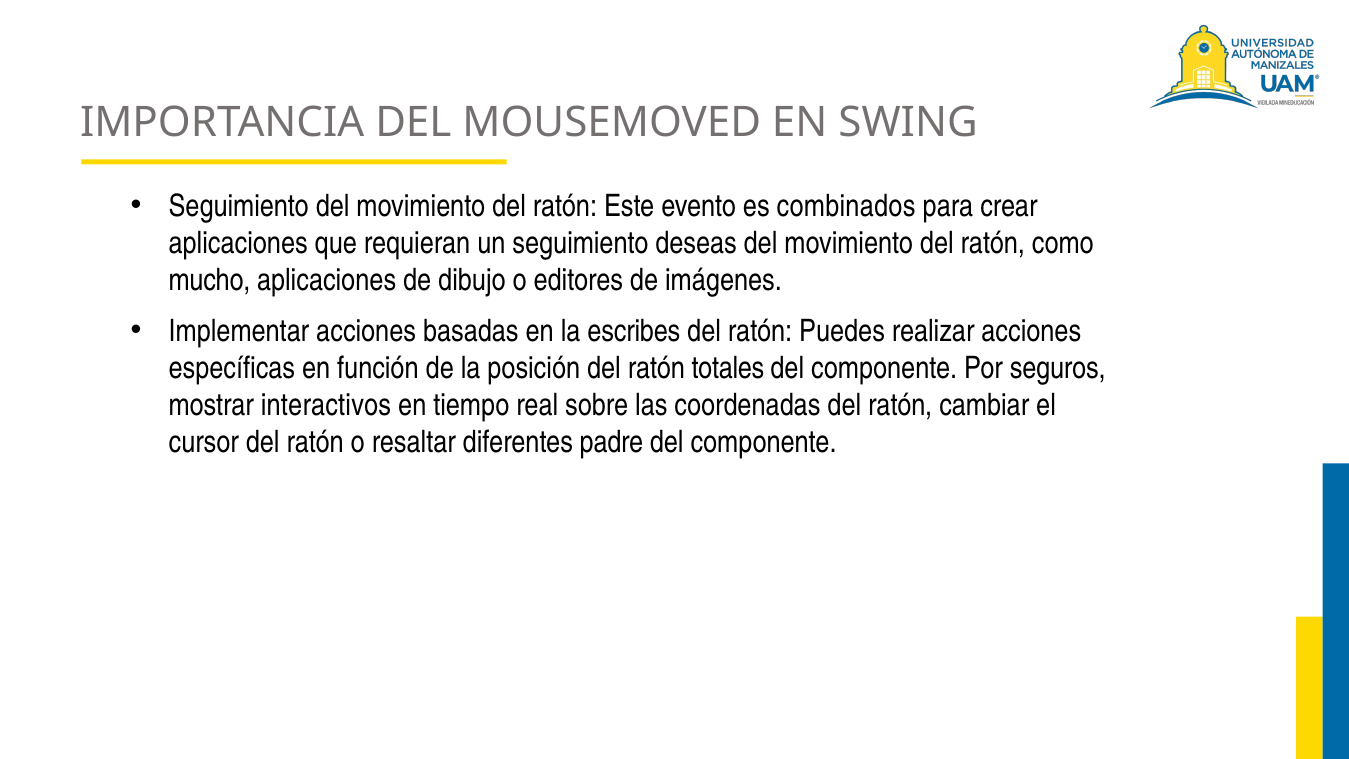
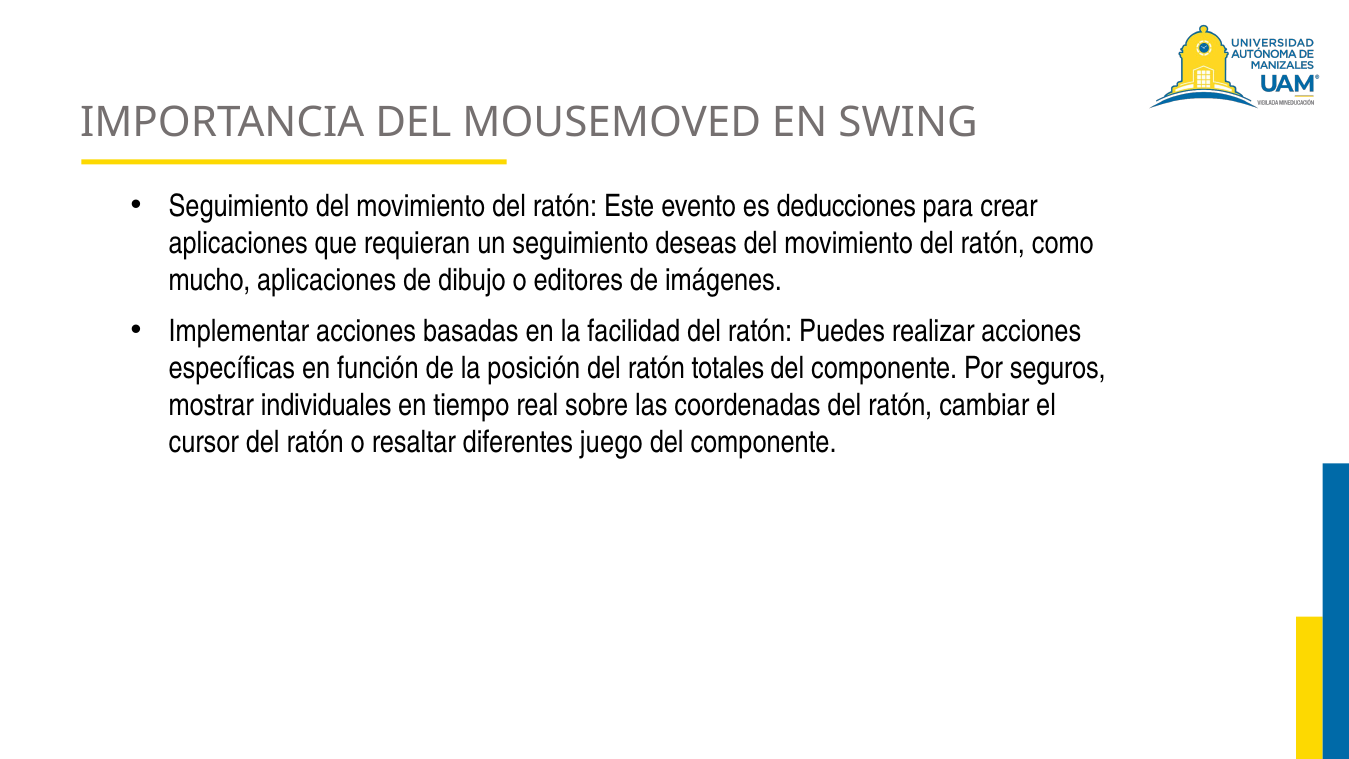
combinados: combinados -> deducciones
escribes: escribes -> facilidad
interactivos: interactivos -> individuales
padre: padre -> juego
